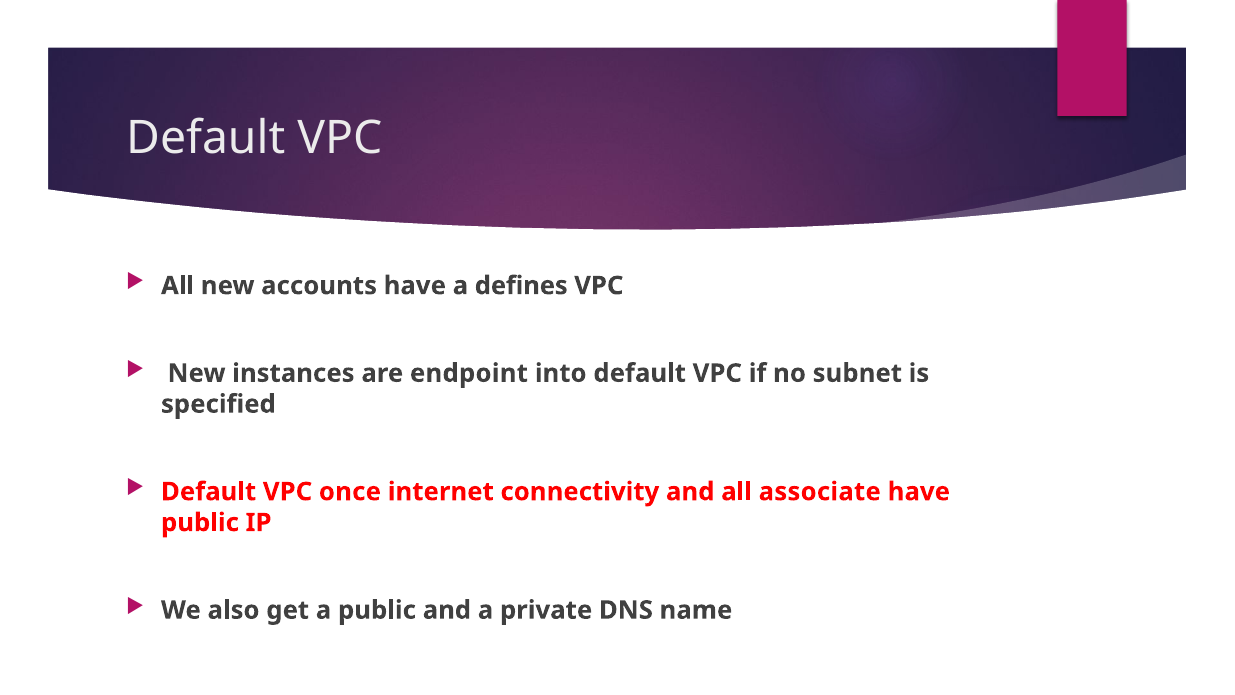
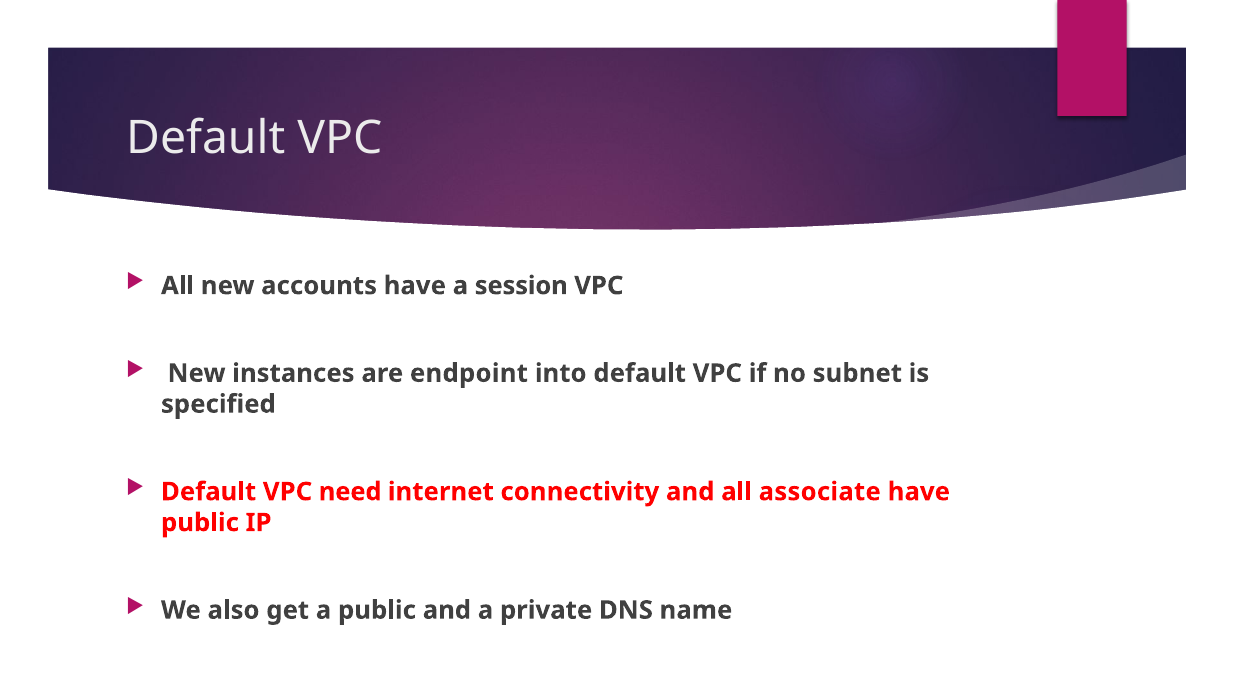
defines: defines -> session
once: once -> need
